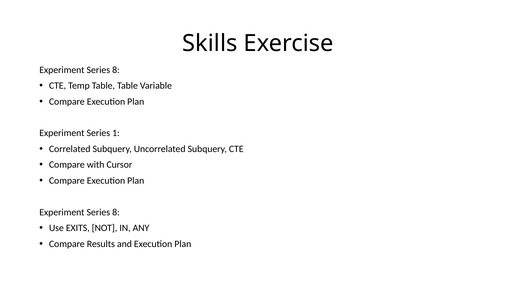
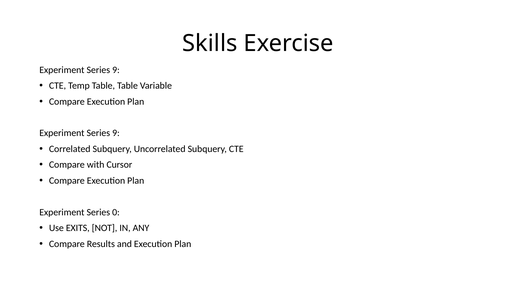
8 at (116, 70): 8 -> 9
1 at (116, 133): 1 -> 9
8 at (116, 212): 8 -> 0
